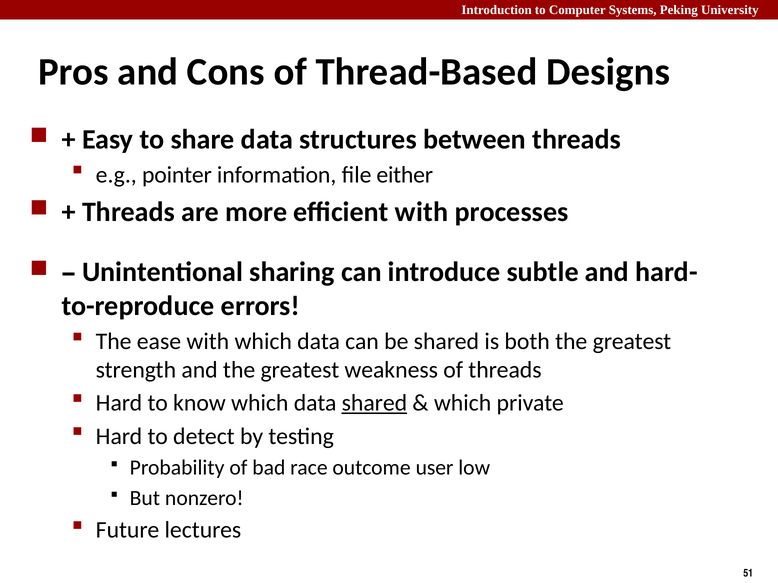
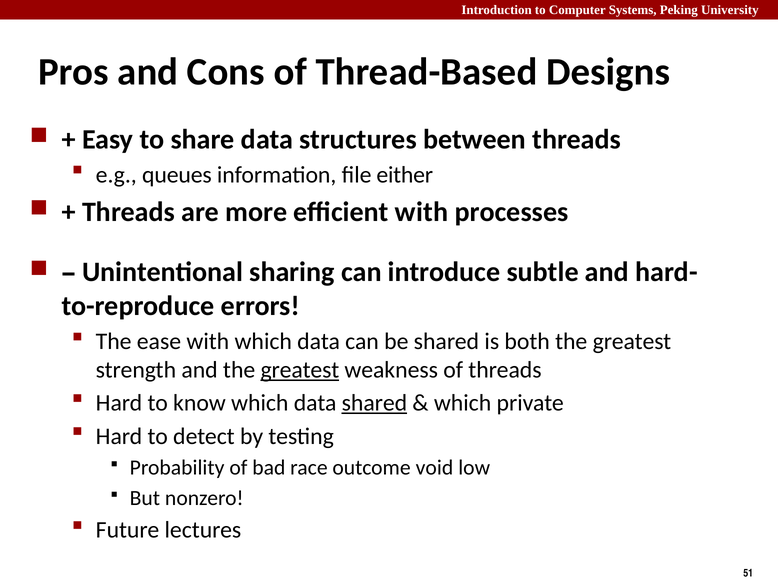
pointer: pointer -> queues
greatest at (300, 370) underline: none -> present
user: user -> void
